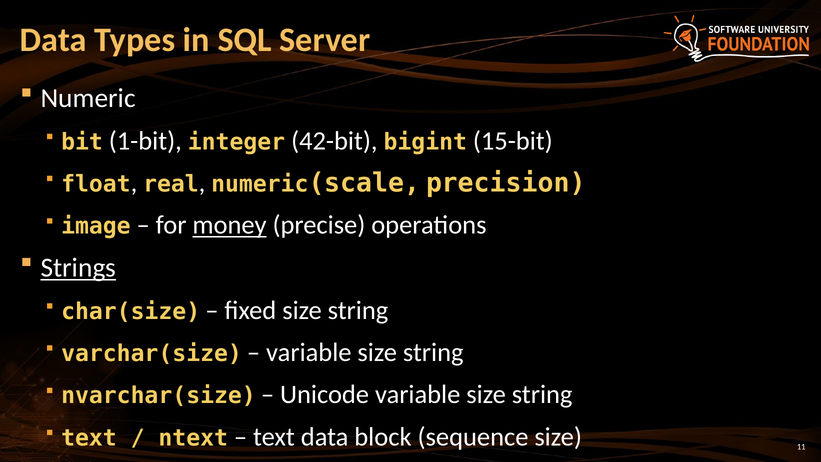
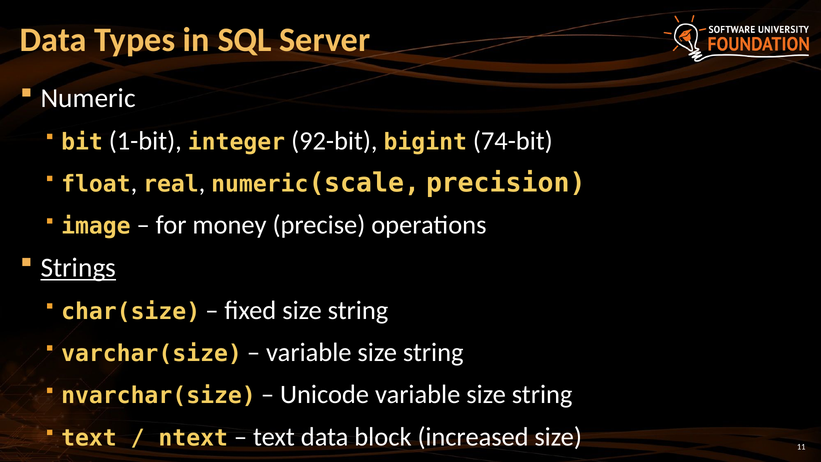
42-bit: 42-bit -> 92-bit
15-bit: 15-bit -> 74-bit
money underline: present -> none
sequence: sequence -> increased
